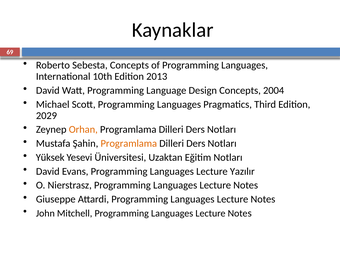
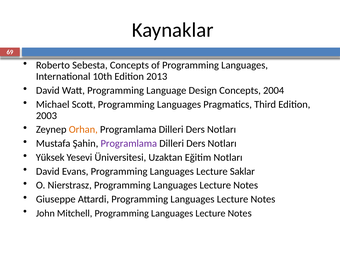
2029: 2029 -> 2003
Programlama at (129, 143) colour: orange -> purple
Yazılır: Yazılır -> Saklar
